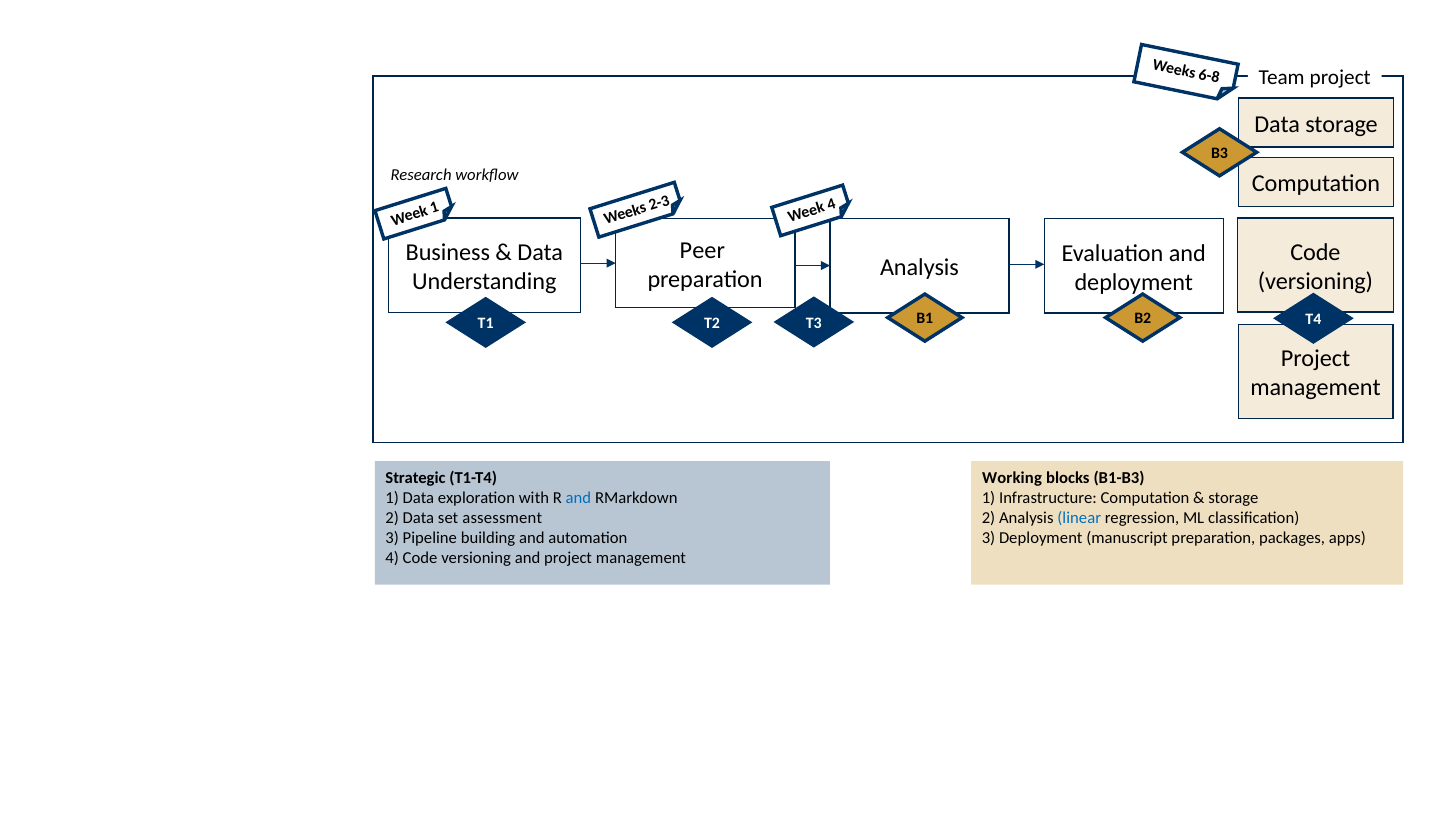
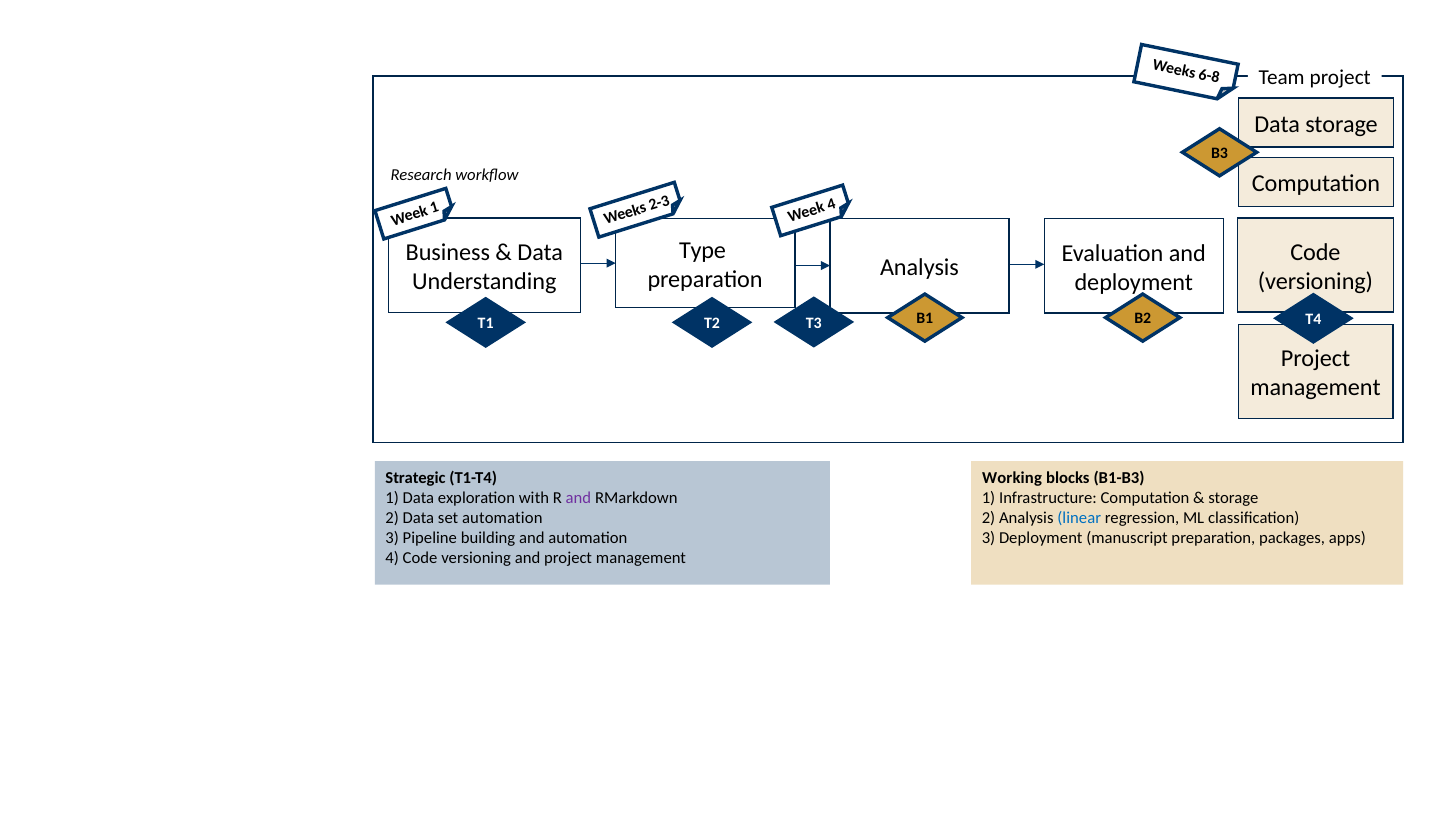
Peer: Peer -> Type
and at (578, 498) colour: blue -> purple
set assessment: assessment -> automation
